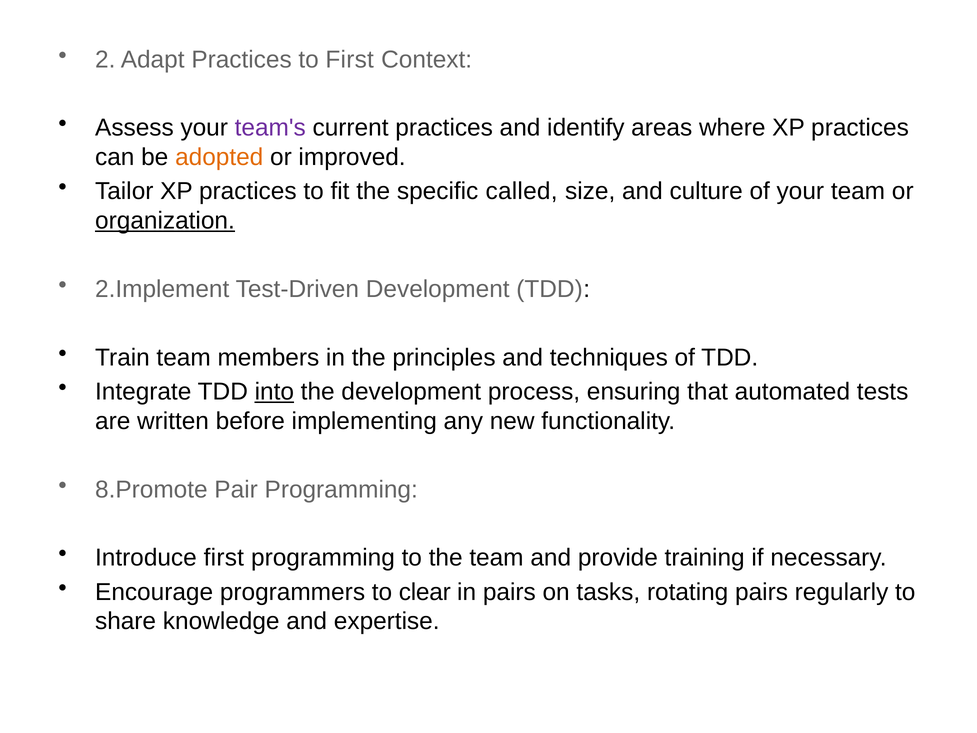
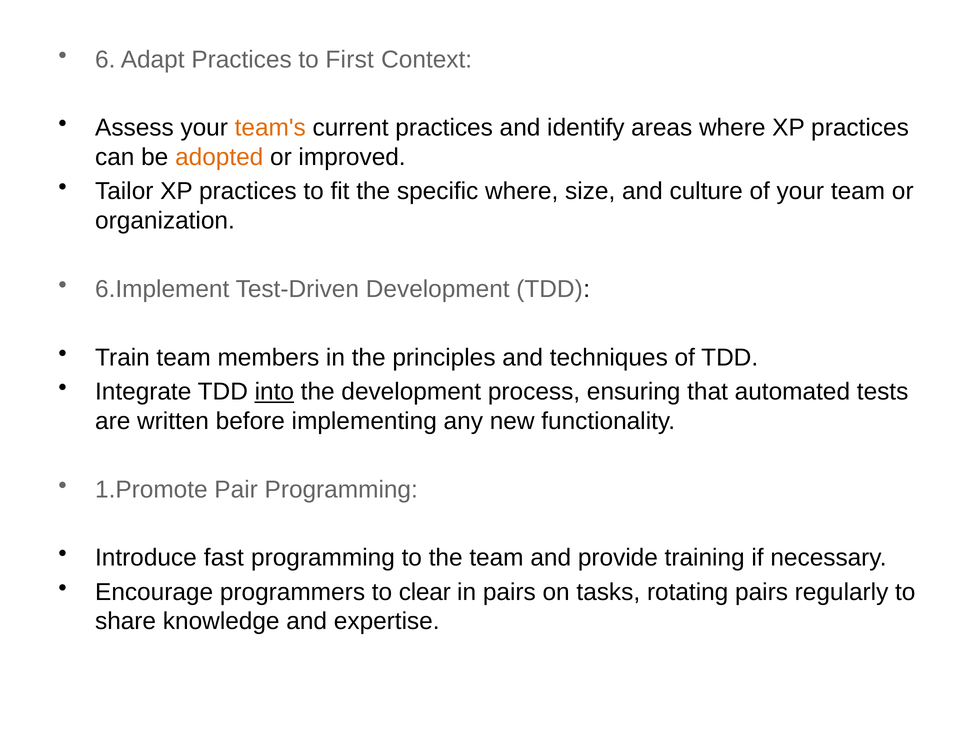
2: 2 -> 6
team's colour: purple -> orange
specific called: called -> where
organization underline: present -> none
2.Implement: 2.Implement -> 6.Implement
8.Promote: 8.Promote -> 1.Promote
Introduce first: first -> fast
